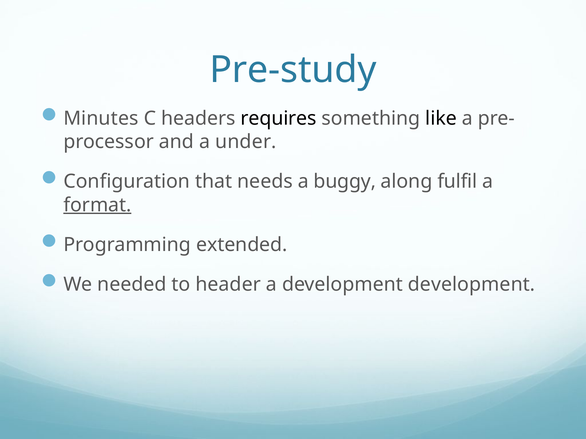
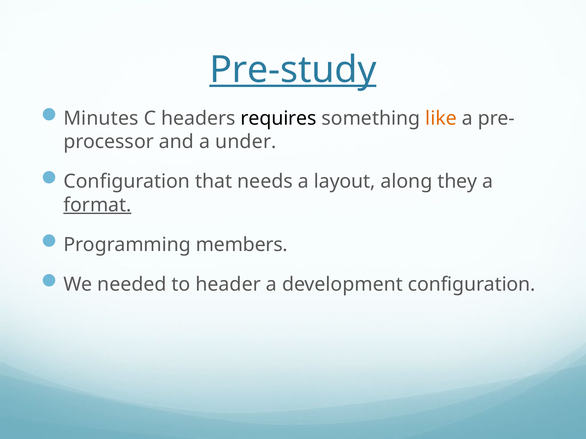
Pre-study underline: none -> present
like colour: black -> orange
buggy: buggy -> layout
fulfil: fulfil -> they
extended: extended -> members
development development: development -> configuration
